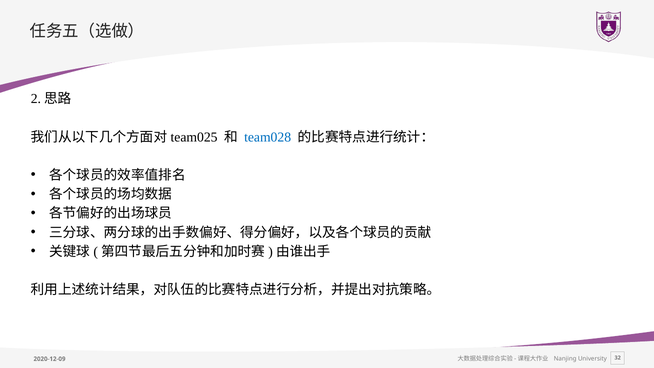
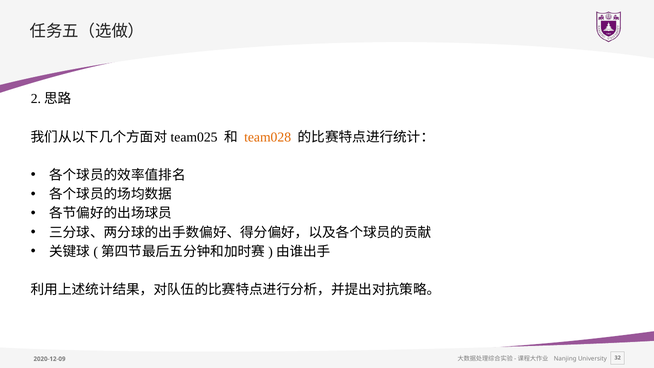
team028 colour: blue -> orange
